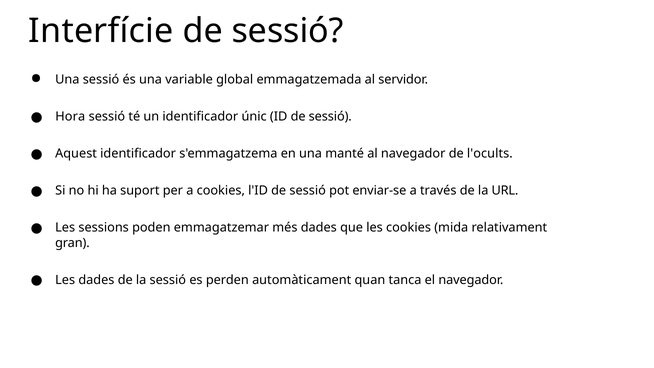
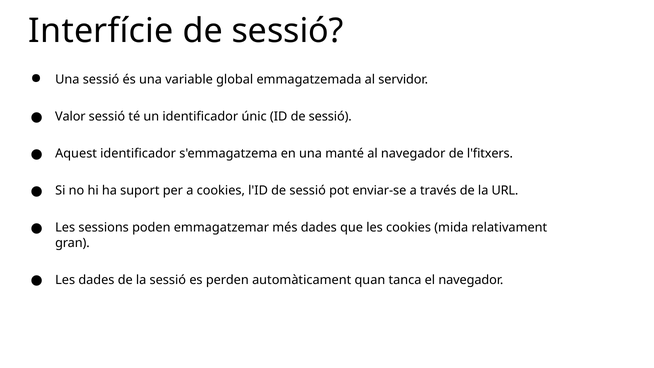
Hora: Hora -> Valor
l'ocults: l'ocults -> l'fitxers
